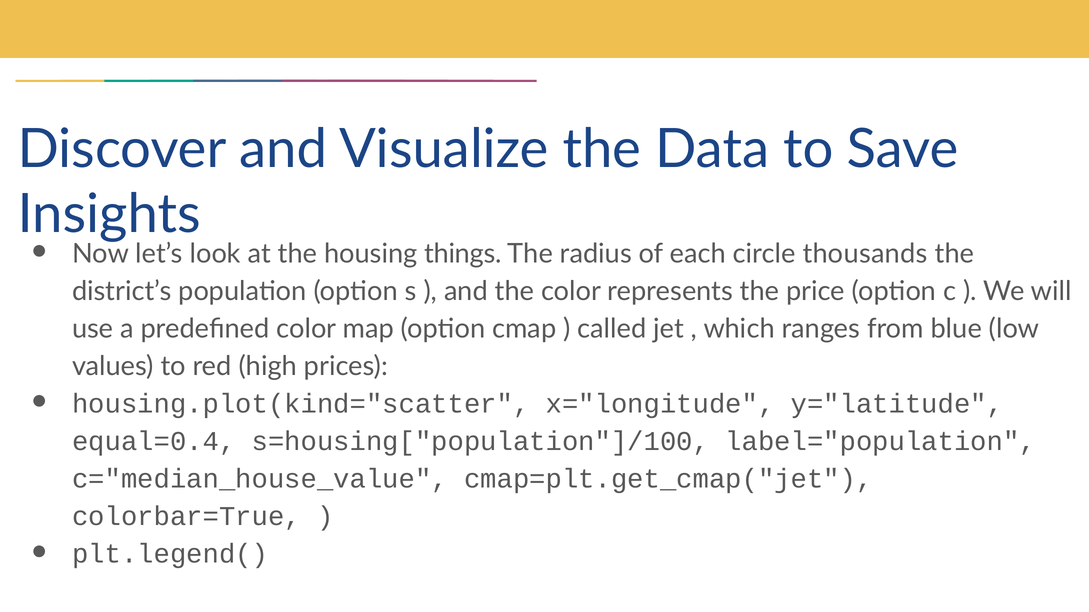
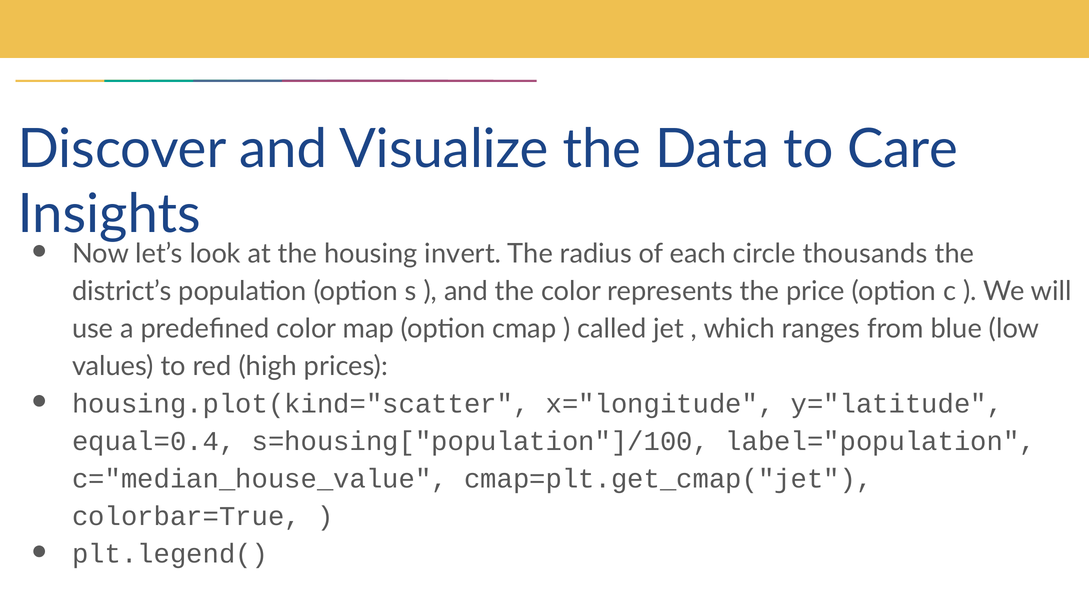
Save: Save -> Care
things: things -> invert
